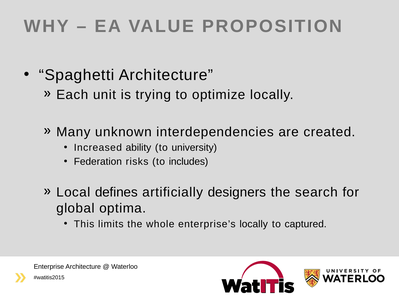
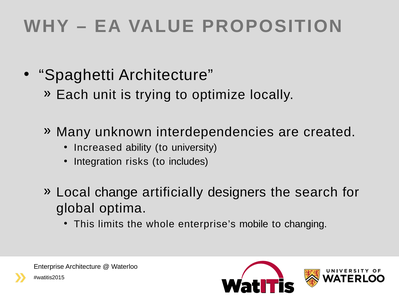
Federation: Federation -> Integration
defines: defines -> change
enterprise’s locally: locally -> mobile
captured: captured -> changing
